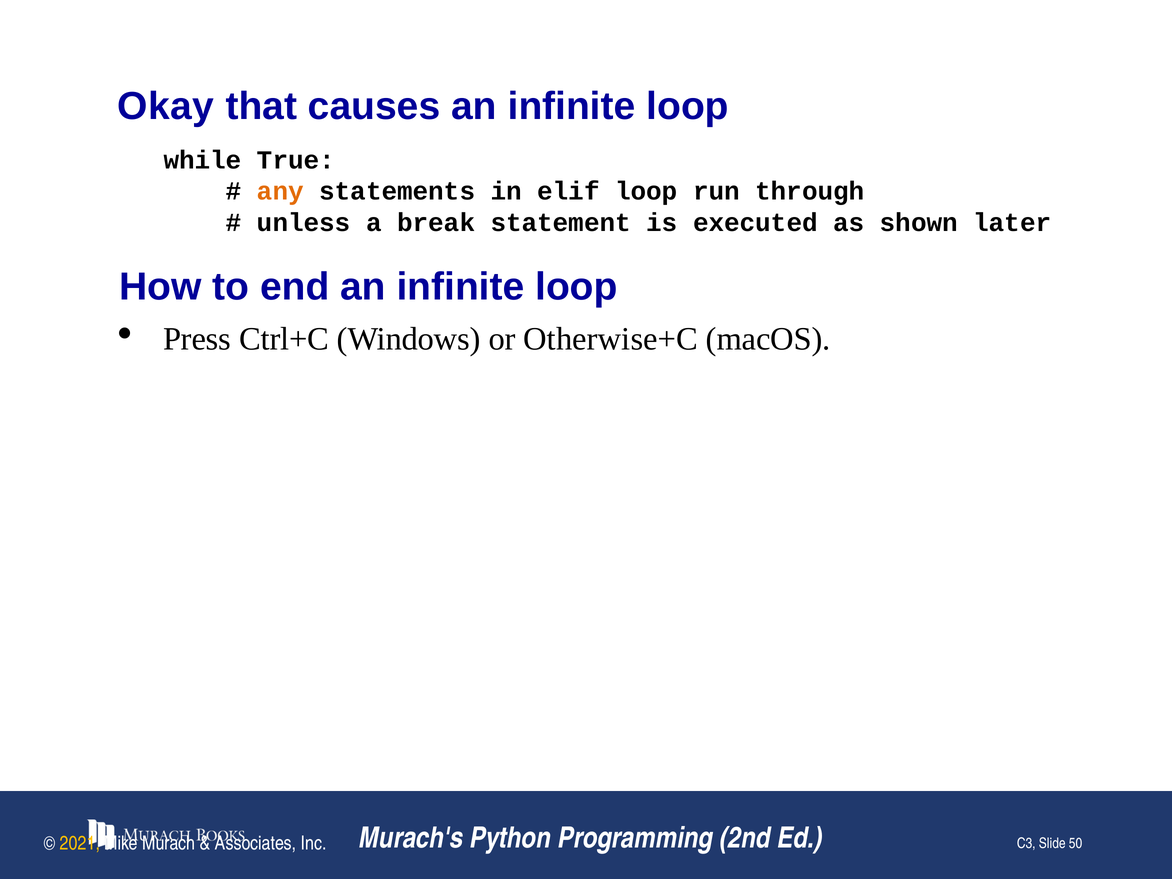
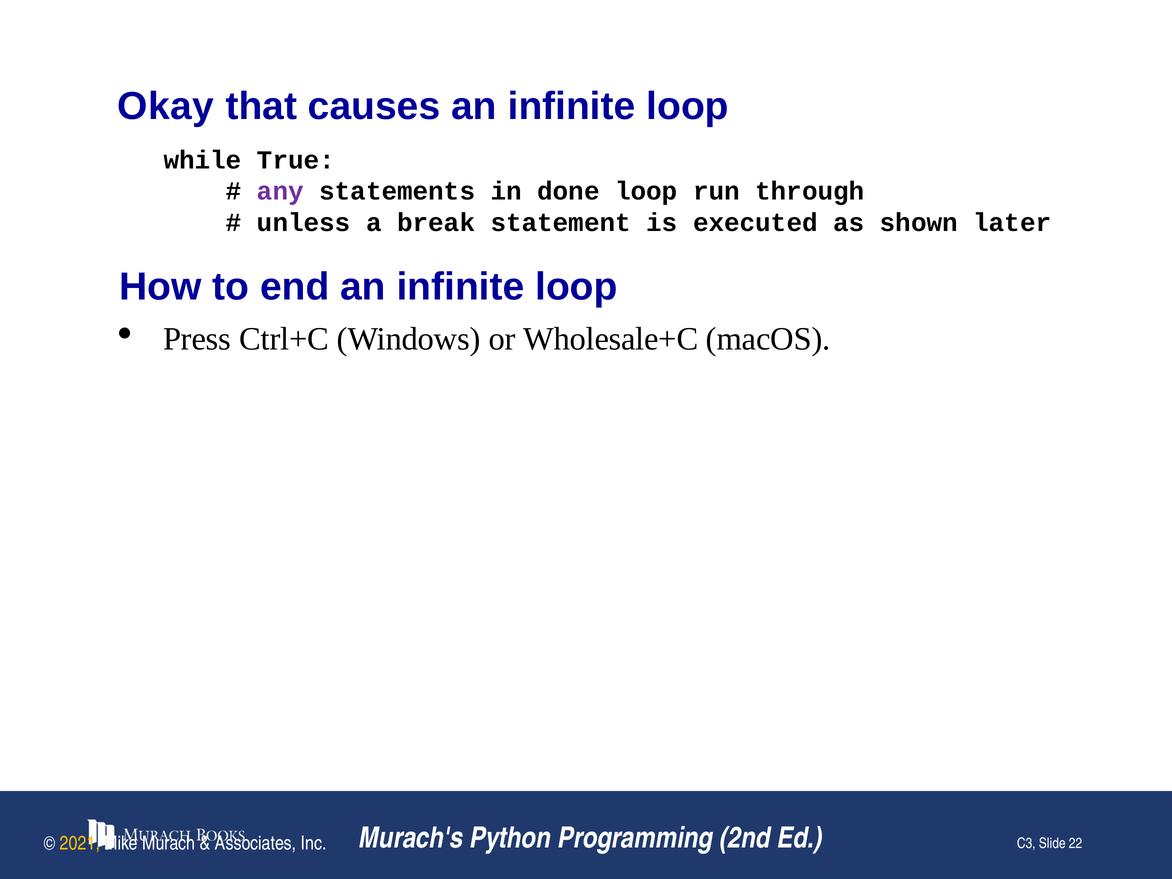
any colour: orange -> purple
elif: elif -> done
Otherwise+C: Otherwise+C -> Wholesale+C
50: 50 -> 22
